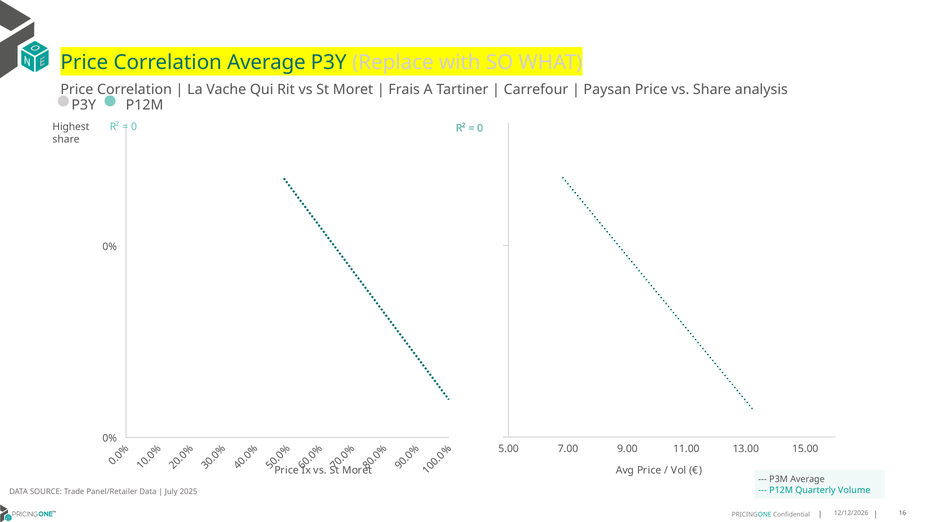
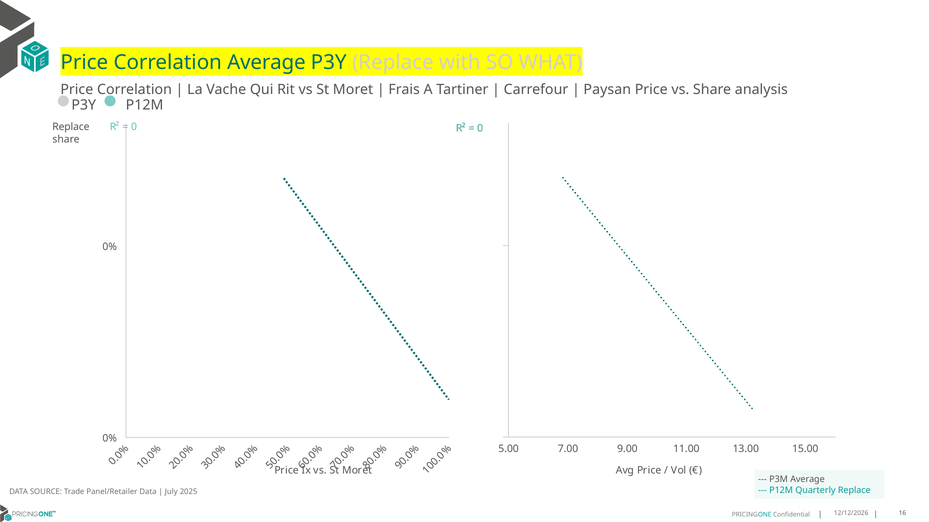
Highest at (71, 127): Highest -> Replace
Quarterly Volume: Volume -> Replace
